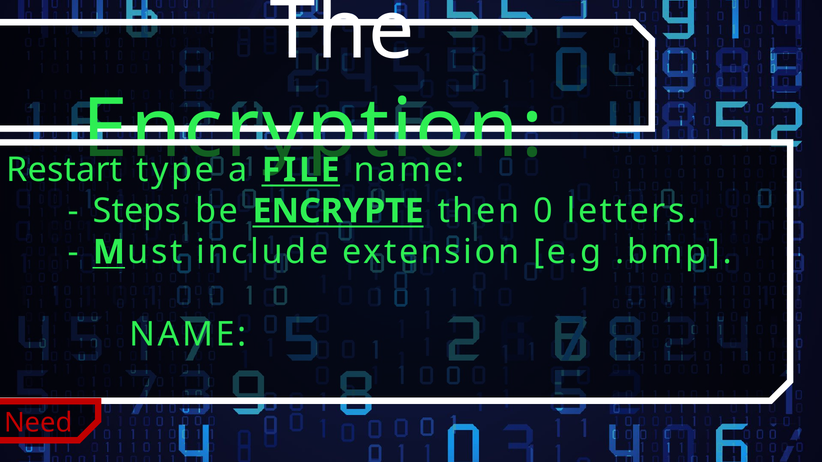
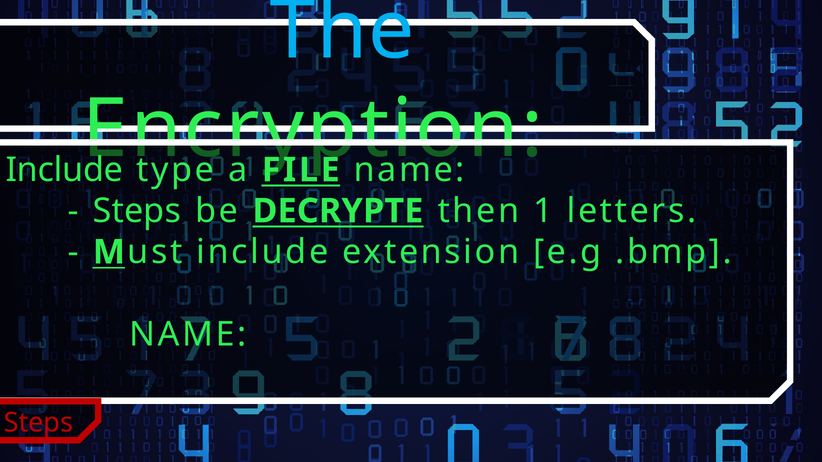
The colour: white -> light blue
Restart at (64, 170): Restart -> Include
ENCRYPTE: ENCRYPTE -> DECRYPTE
0: 0 -> 1
Need at (38, 423): Need -> Steps
